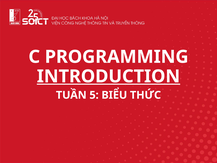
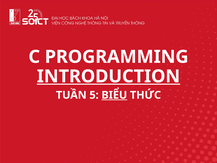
BIỂU underline: none -> present
